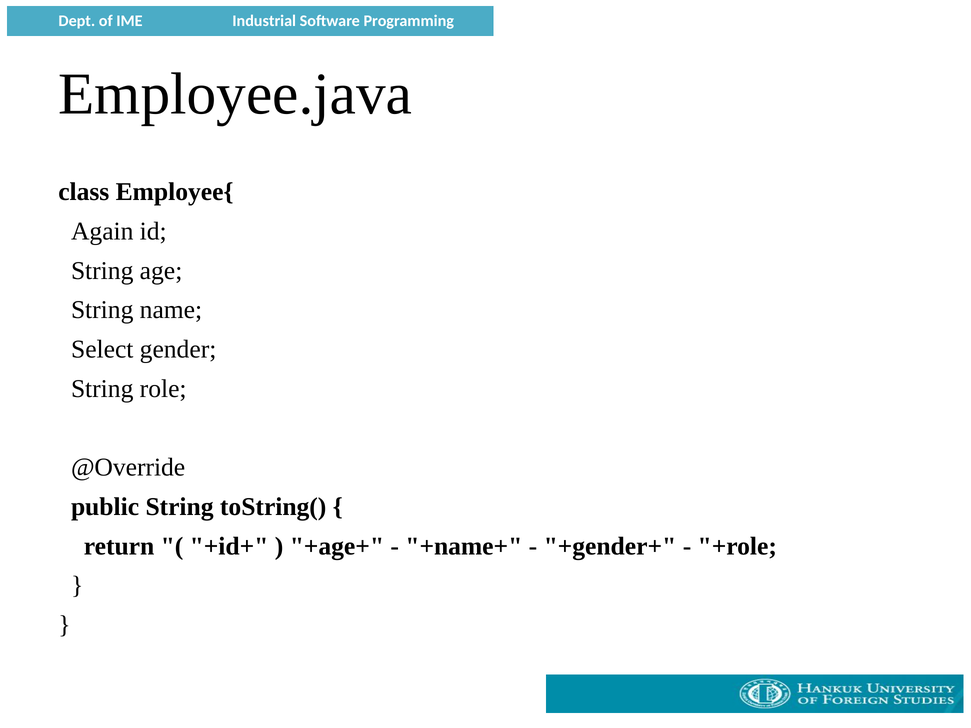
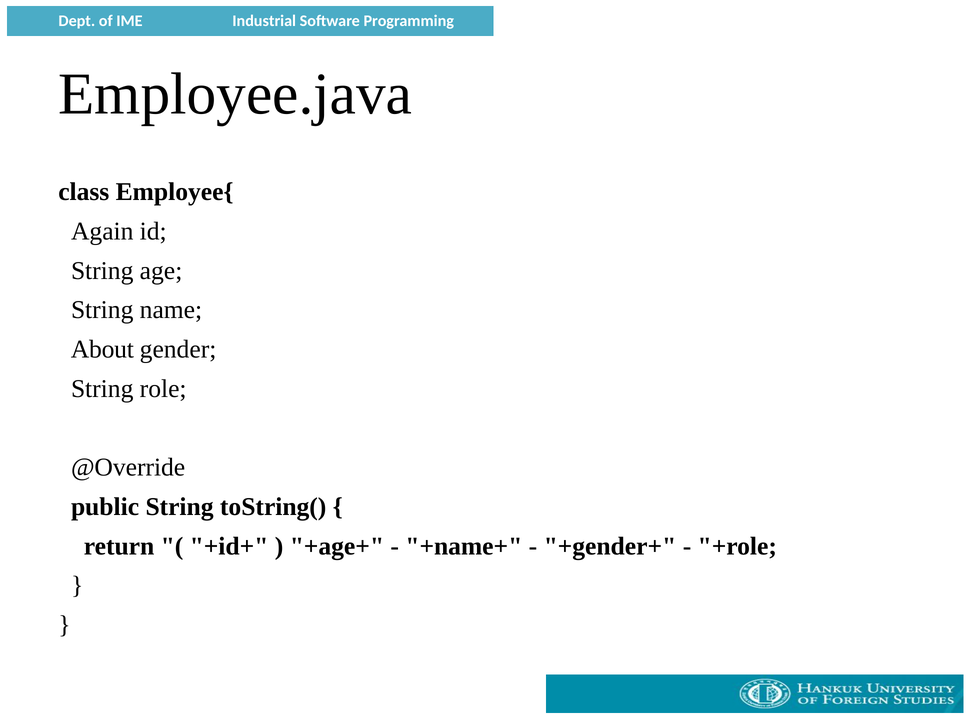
Select: Select -> About
